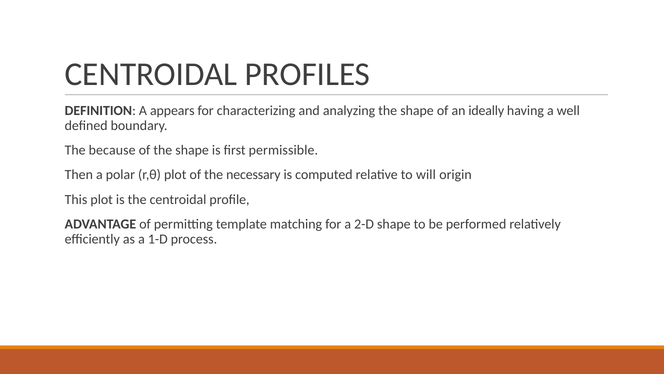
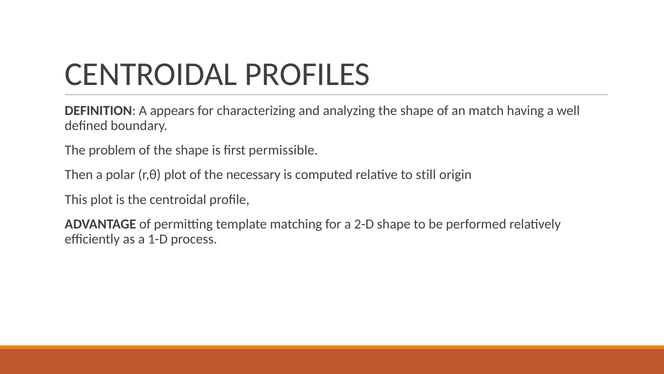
ideally: ideally -> match
because: because -> problem
will: will -> still
